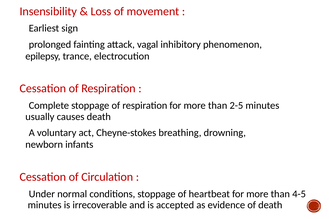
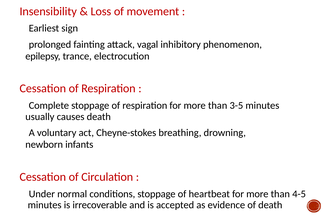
2-5: 2-5 -> 3-5
